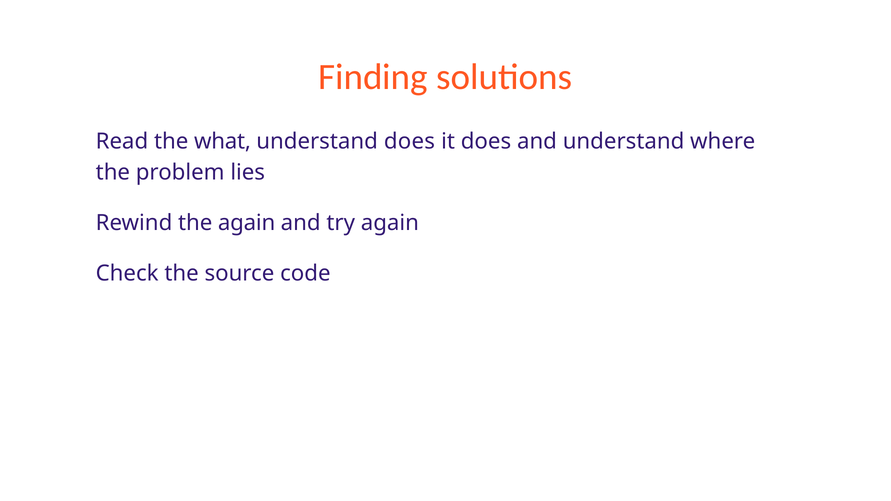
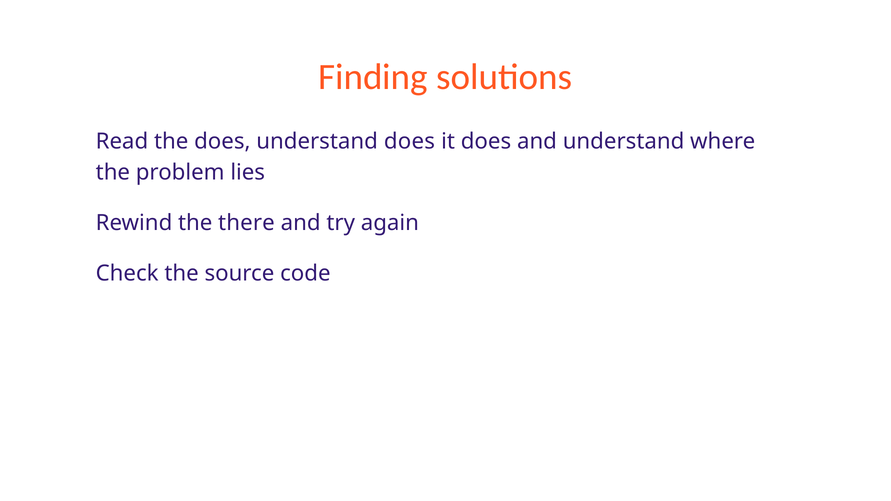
the what: what -> does
the again: again -> there
